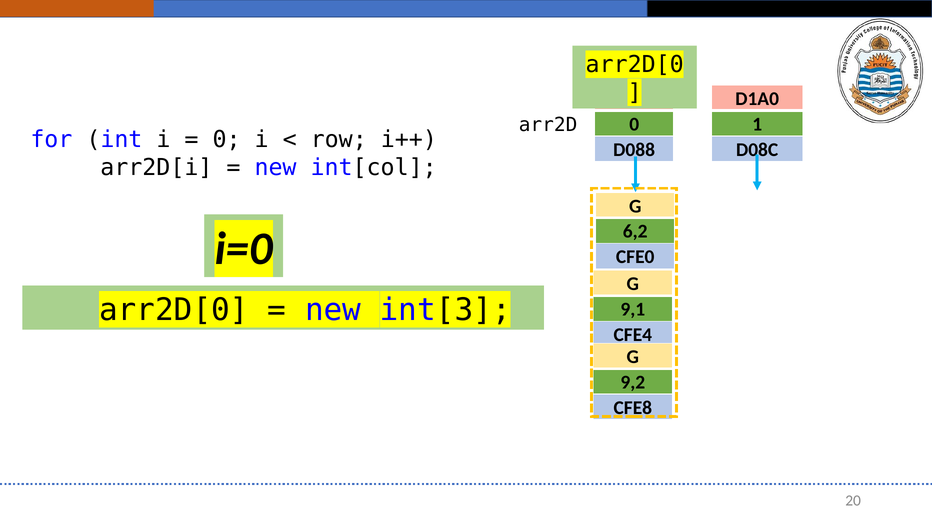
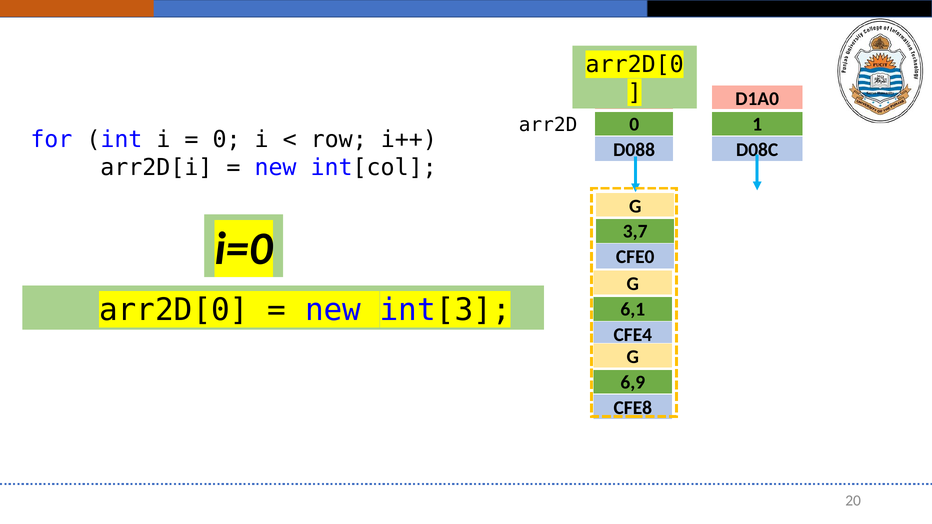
6,2: 6,2 -> 3,7
9,1: 9,1 -> 6,1
9,2: 9,2 -> 6,9
